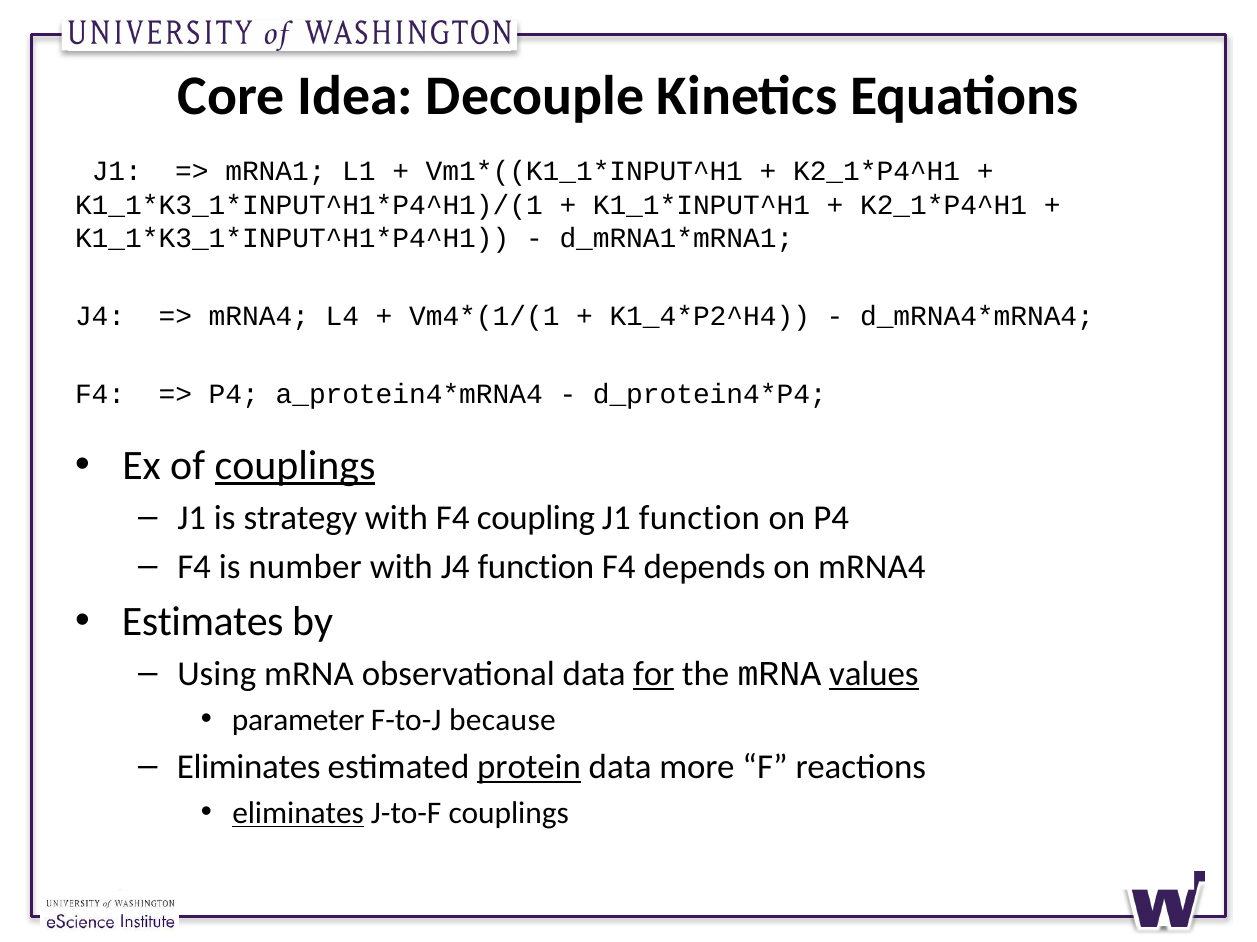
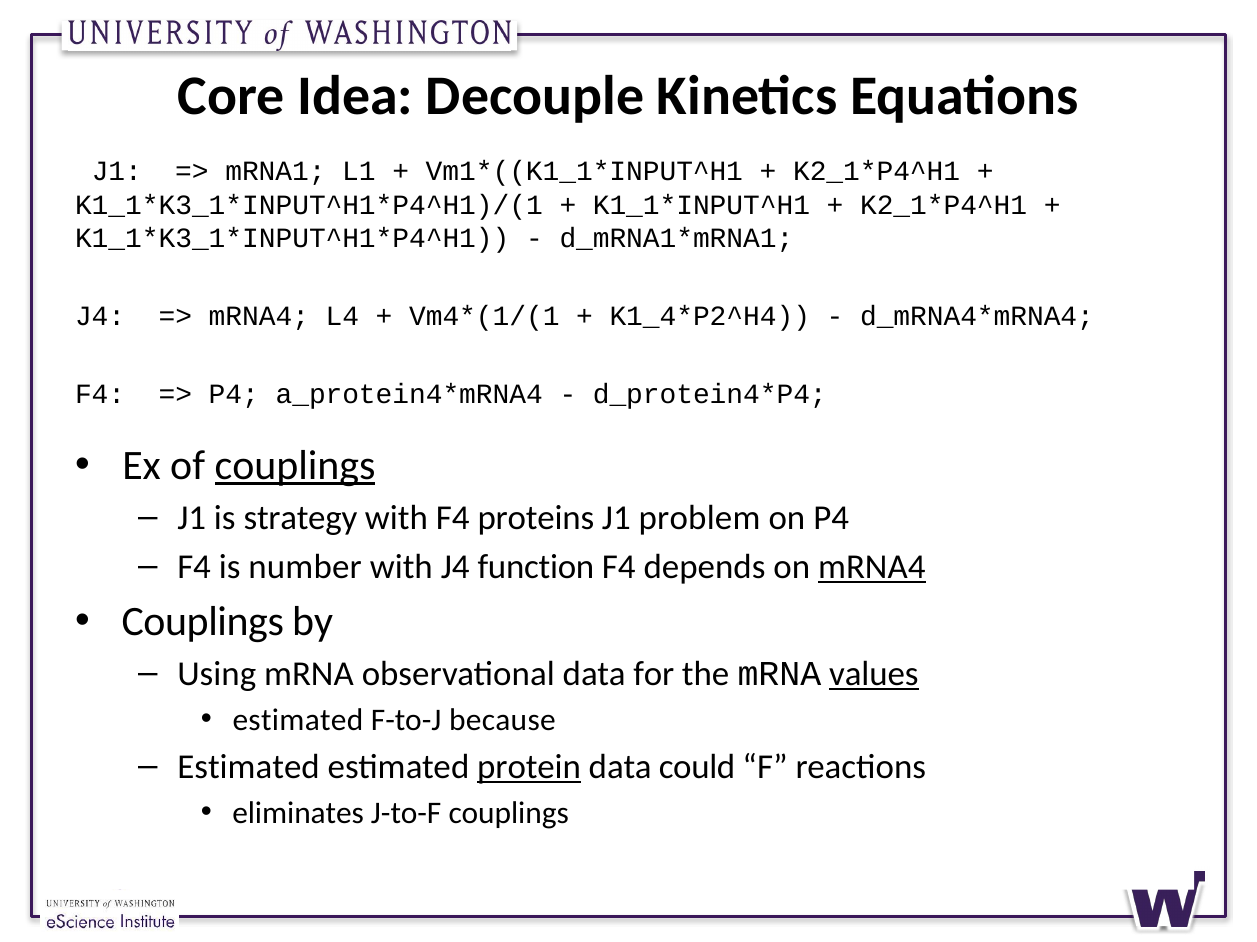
coupling: coupling -> proteins
J1 function: function -> problem
mRNA4 at (872, 567) underline: none -> present
Estimates at (203, 622): Estimates -> Couplings
for underline: present -> none
parameter at (298, 721): parameter -> estimated
Eliminates at (249, 768): Eliminates -> Estimated
more: more -> could
eliminates at (298, 814) underline: present -> none
